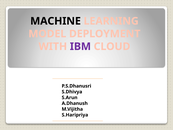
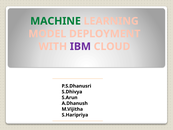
MACHINE colour: black -> green
